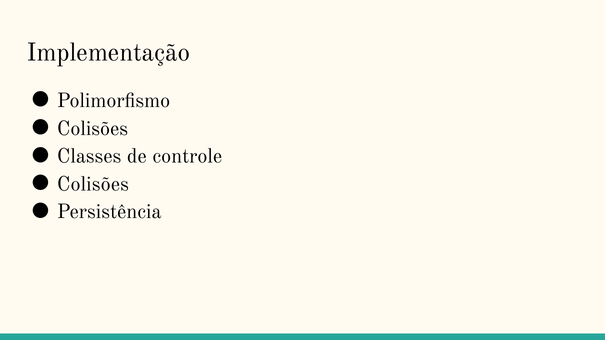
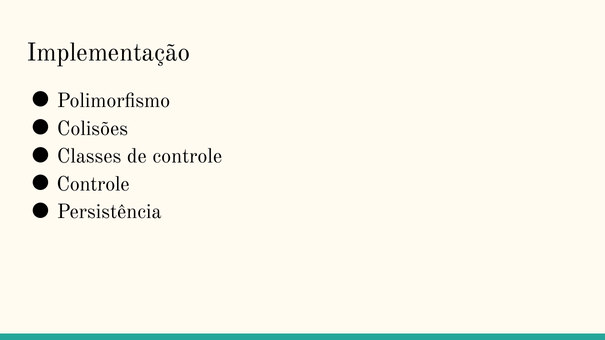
Colisões at (93, 184): Colisões -> Controle
